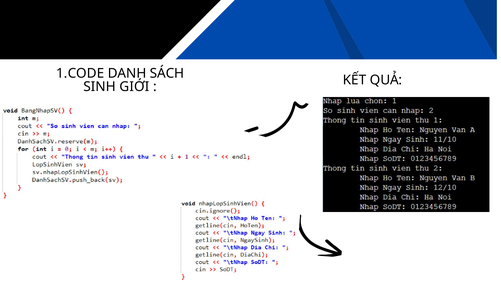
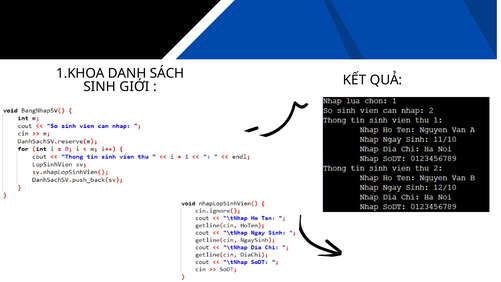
1.CODE: 1.CODE -> 1.KHOA
